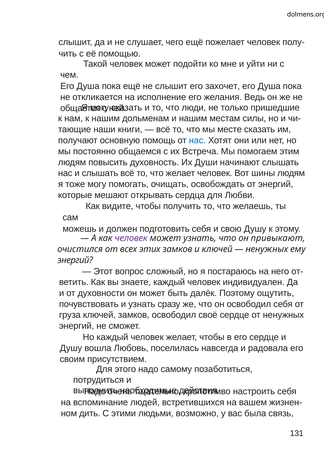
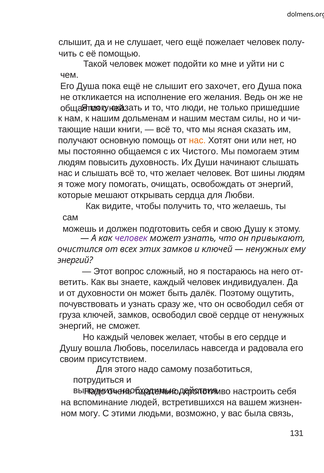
месте: месте -> ясная
нас at (197, 141) colour: blue -> orange
Встреча: Встреча -> Чистого
ном дить: дить -> могу
